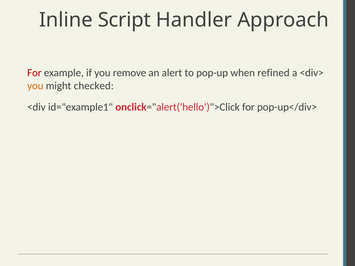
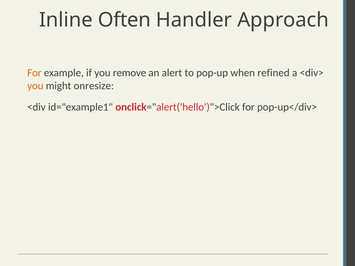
Script: Script -> Often
For at (34, 73) colour: red -> orange
checked: checked -> onresize
